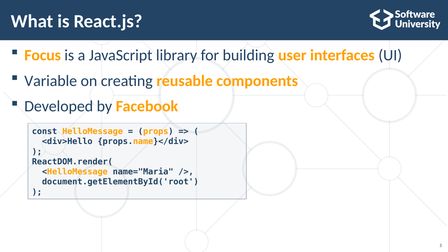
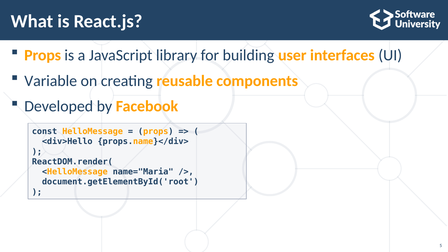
Focus at (43, 55): Focus -> Props
